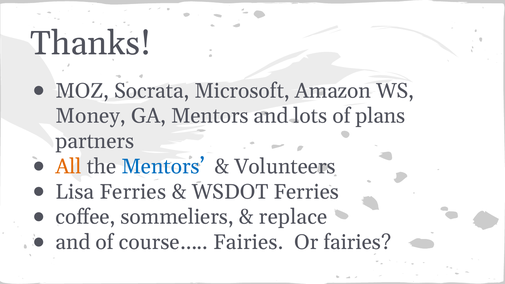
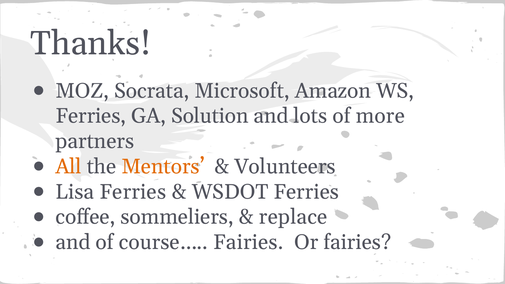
Money at (91, 116): Money -> Ferries
GA Mentors: Mentors -> Solution
plans: plans -> more
Mentors at (163, 167) colour: blue -> orange
